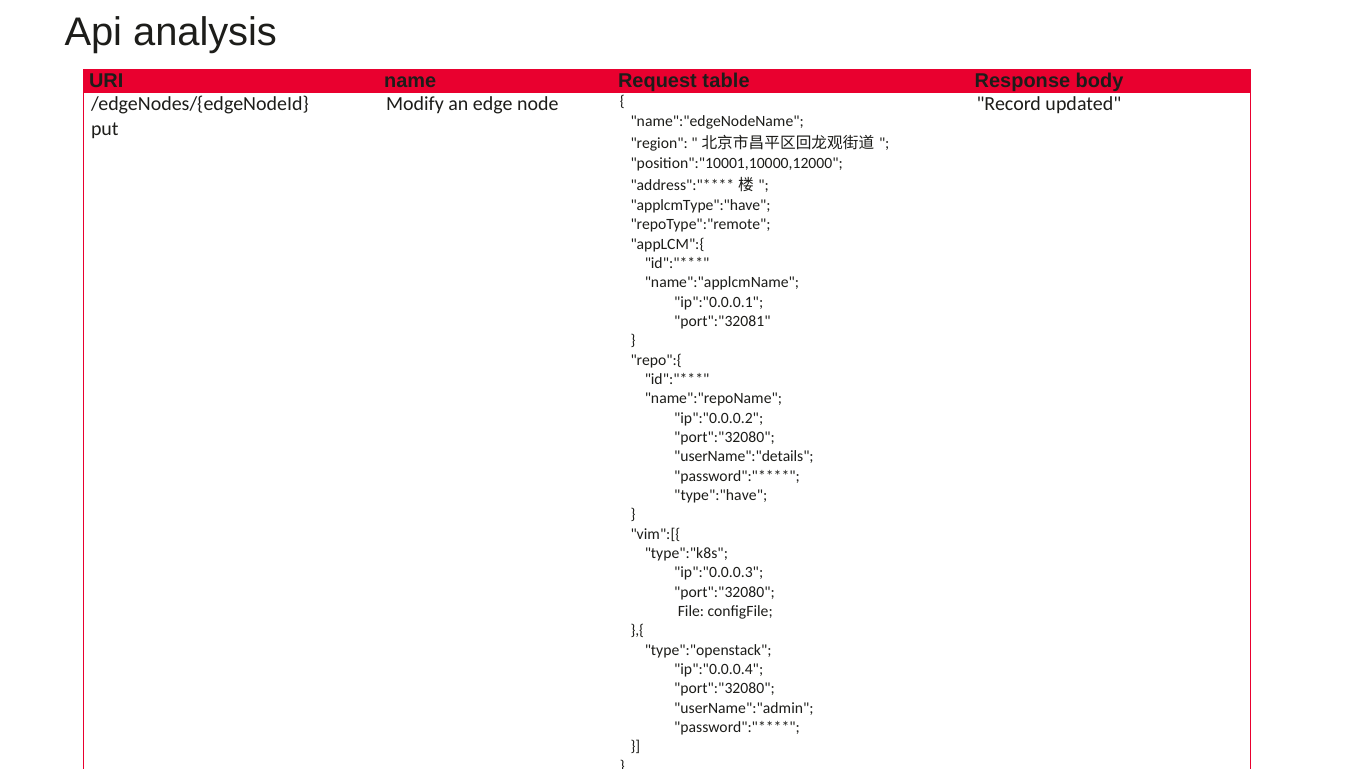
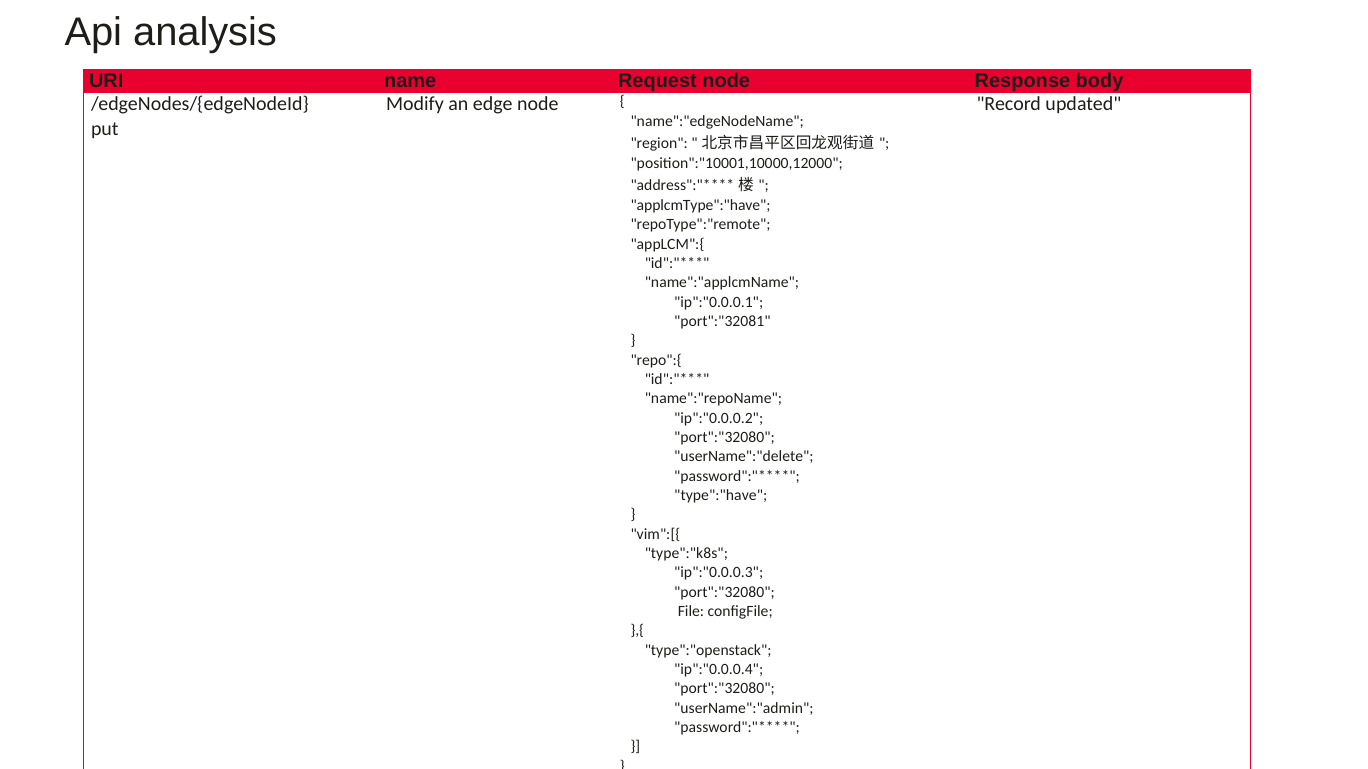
Request table: table -> node
userName":"details: userName":"details -> userName":"delete
